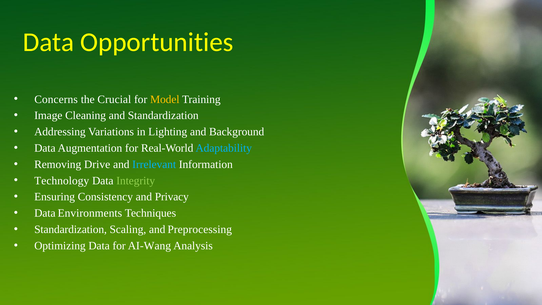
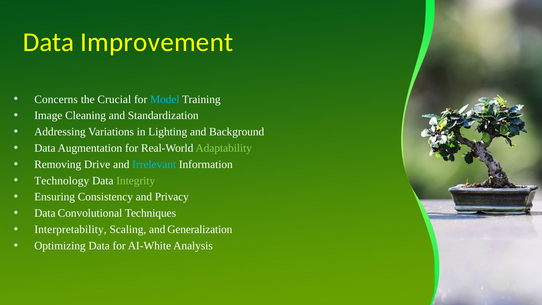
Opportunities: Opportunities -> Improvement
Model colour: yellow -> light blue
Adaptability colour: light blue -> light green
Environments: Environments -> Convolutional
Standardization at (71, 229): Standardization -> Interpretability
Preprocessing: Preprocessing -> Generalization
AI-Wang: AI-Wang -> AI-White
